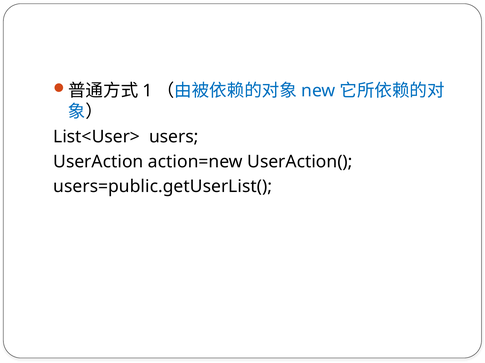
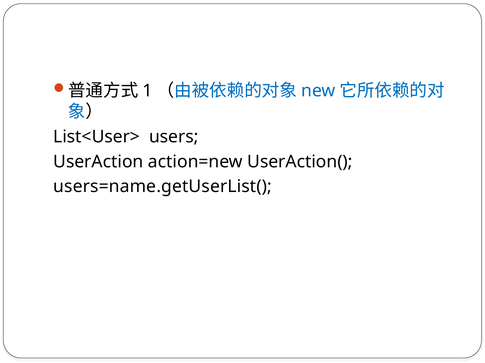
users=public.getUserList(: users=public.getUserList( -> users=name.getUserList(
